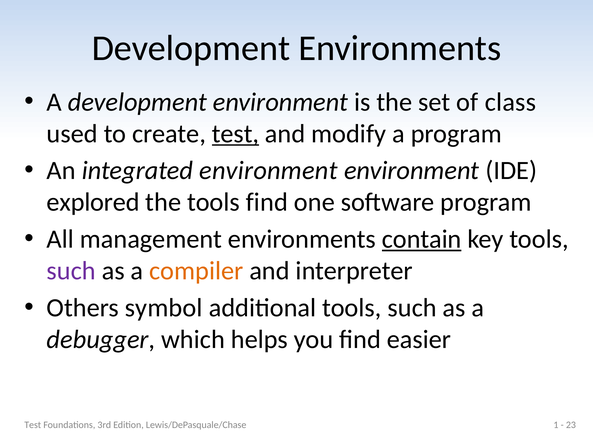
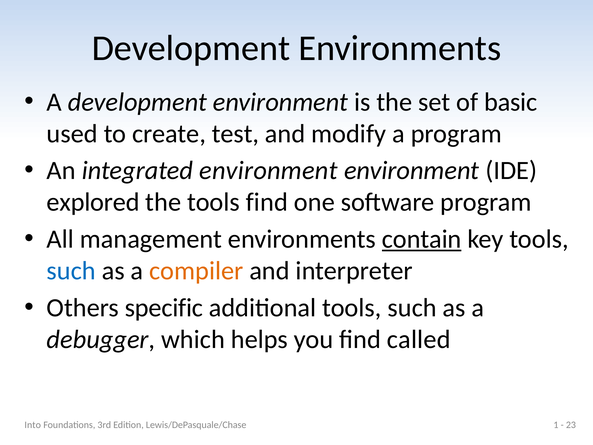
class: class -> basic
test at (235, 134) underline: present -> none
such at (71, 271) colour: purple -> blue
symbol: symbol -> specific
easier: easier -> called
Test at (33, 425): Test -> Into
